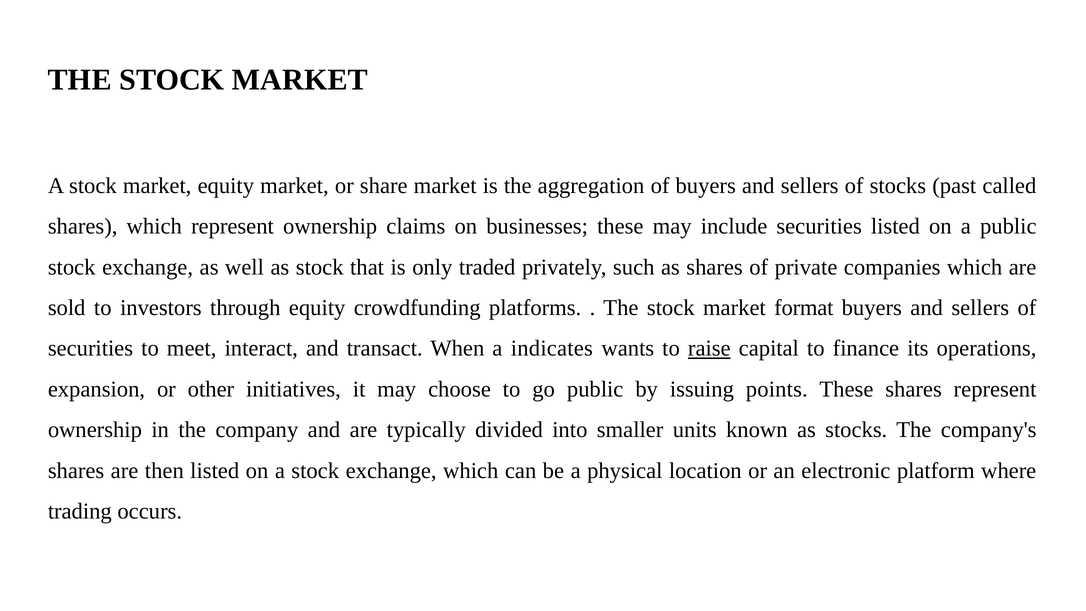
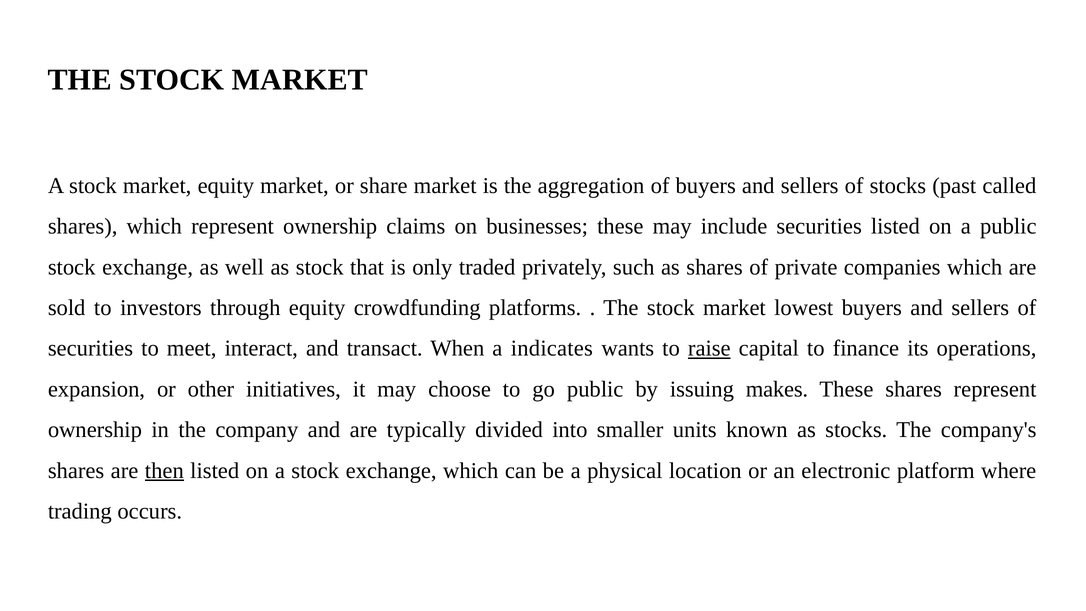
format: format -> lowest
points: points -> makes
then underline: none -> present
